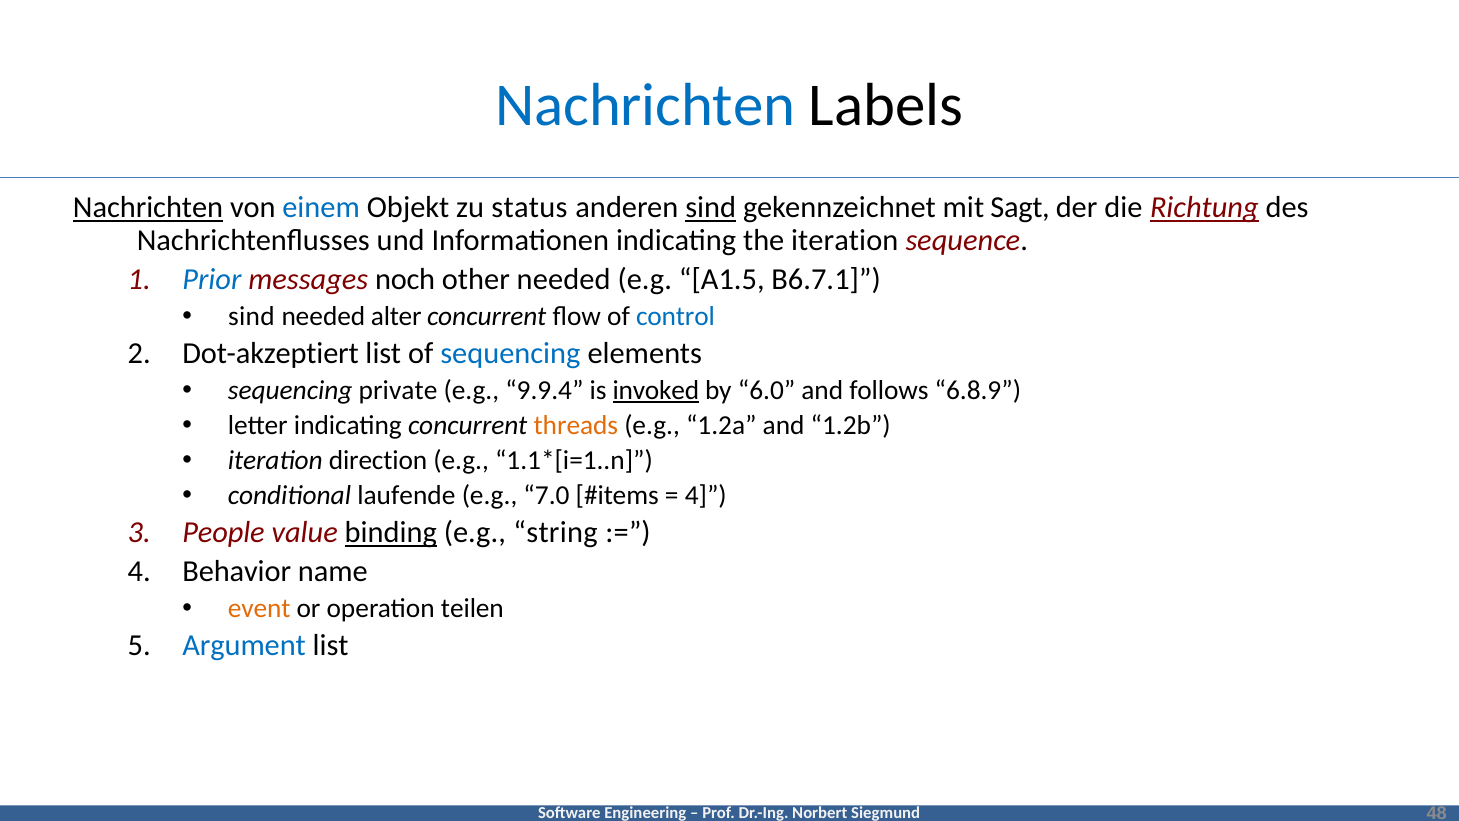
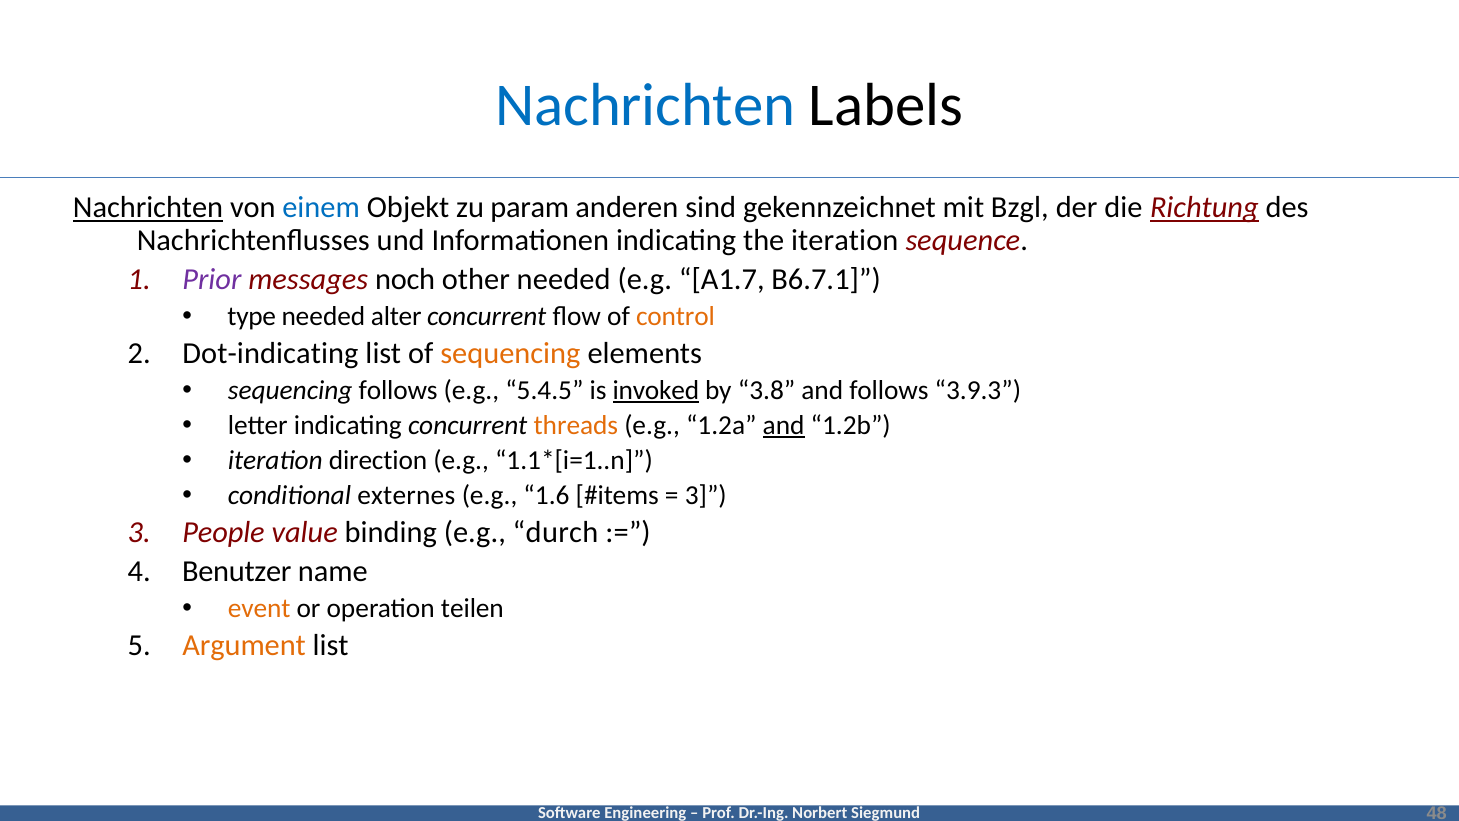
status: status -> param
sind at (711, 208) underline: present -> none
Sagt: Sagt -> Bzgl
Prior colour: blue -> purple
A1.5: A1.5 -> A1.7
sind at (251, 316): sind -> type
control colour: blue -> orange
Dot-akzeptiert: Dot-akzeptiert -> Dot-indicating
sequencing at (510, 354) colour: blue -> orange
sequencing private: private -> follows
9.9.4: 9.9.4 -> 5.4.5
6.0: 6.0 -> 3.8
6.8.9: 6.8.9 -> 3.9.3
and at (784, 425) underline: none -> present
laufende: laufende -> externes
7.0: 7.0 -> 1.6
4 at (706, 495): 4 -> 3
binding underline: present -> none
string: string -> durch
Behavior: Behavior -> Benutzer
Argument colour: blue -> orange
